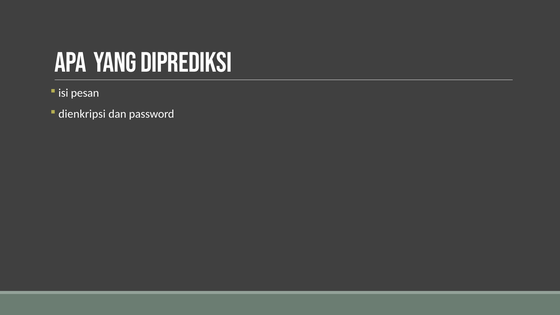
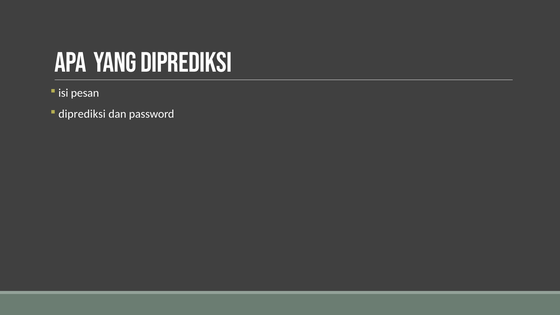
dienkripsi at (82, 114): dienkripsi -> diprediksi
